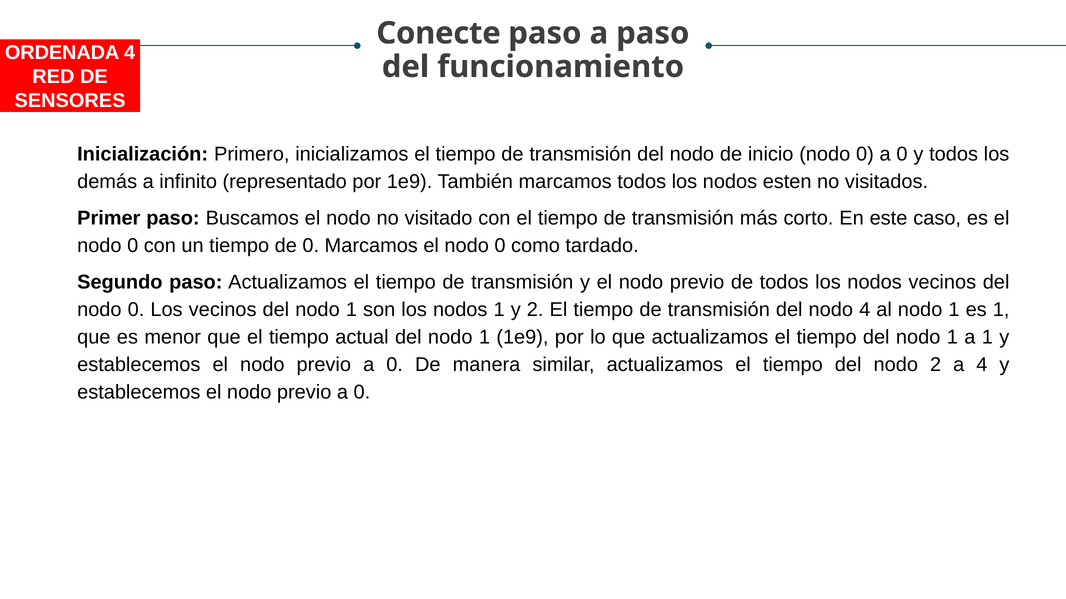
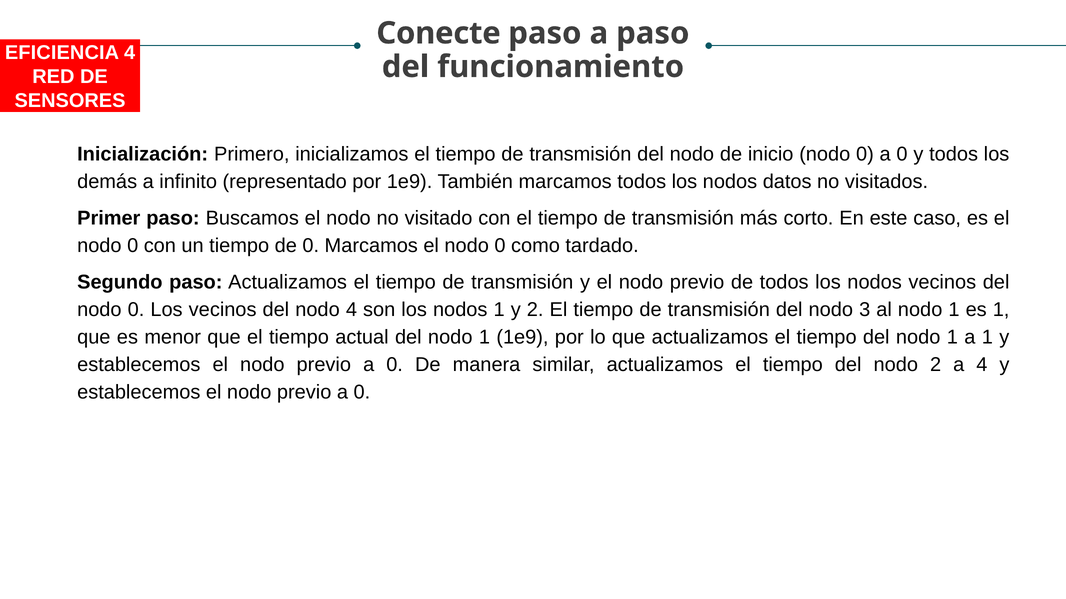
ORDENADA: ORDENADA -> EFICIENCIA
esten: esten -> datos
vecinos del nodo 1: 1 -> 4
nodo 4: 4 -> 3
